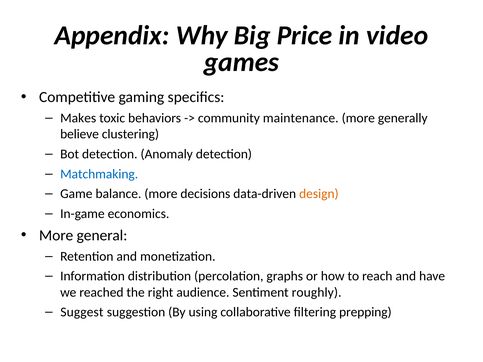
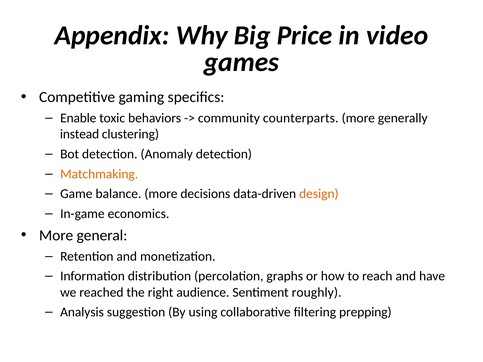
Makes: Makes -> Enable
maintenance: maintenance -> counterparts
believe: believe -> instead
Matchmaking colour: blue -> orange
Suggest: Suggest -> Analysis
